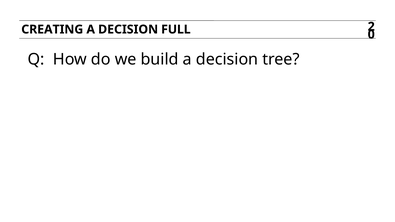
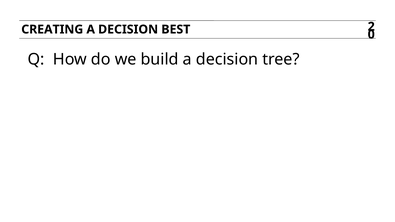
FULL: FULL -> BEST
